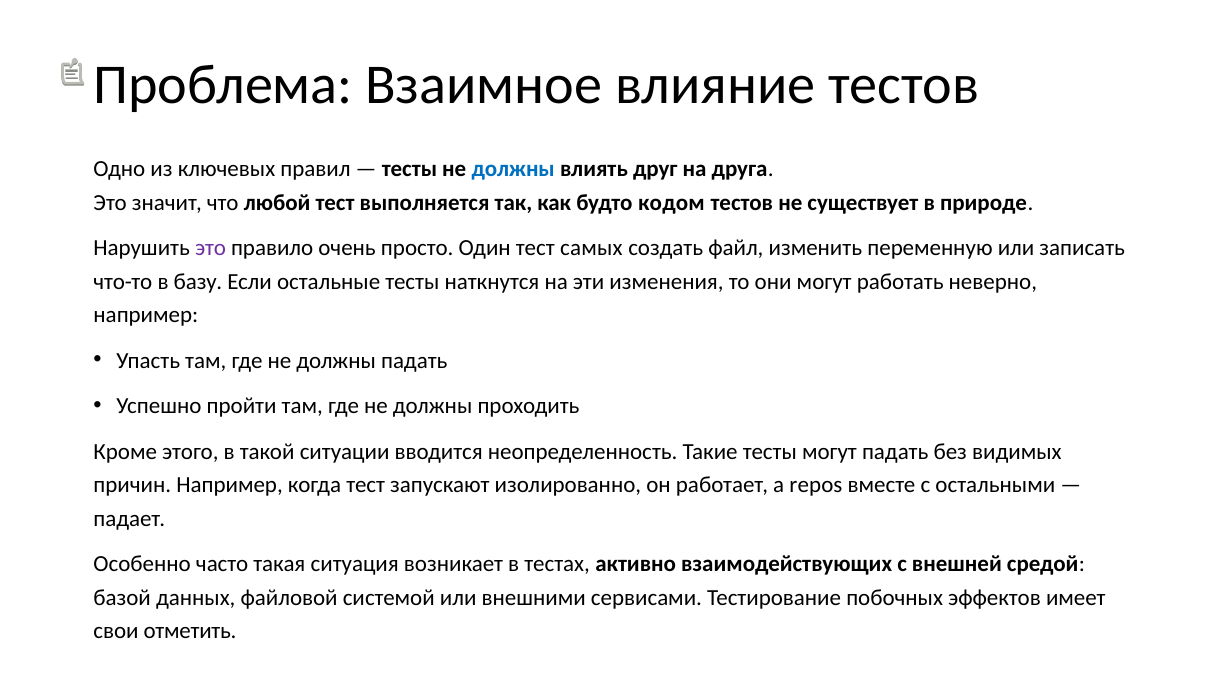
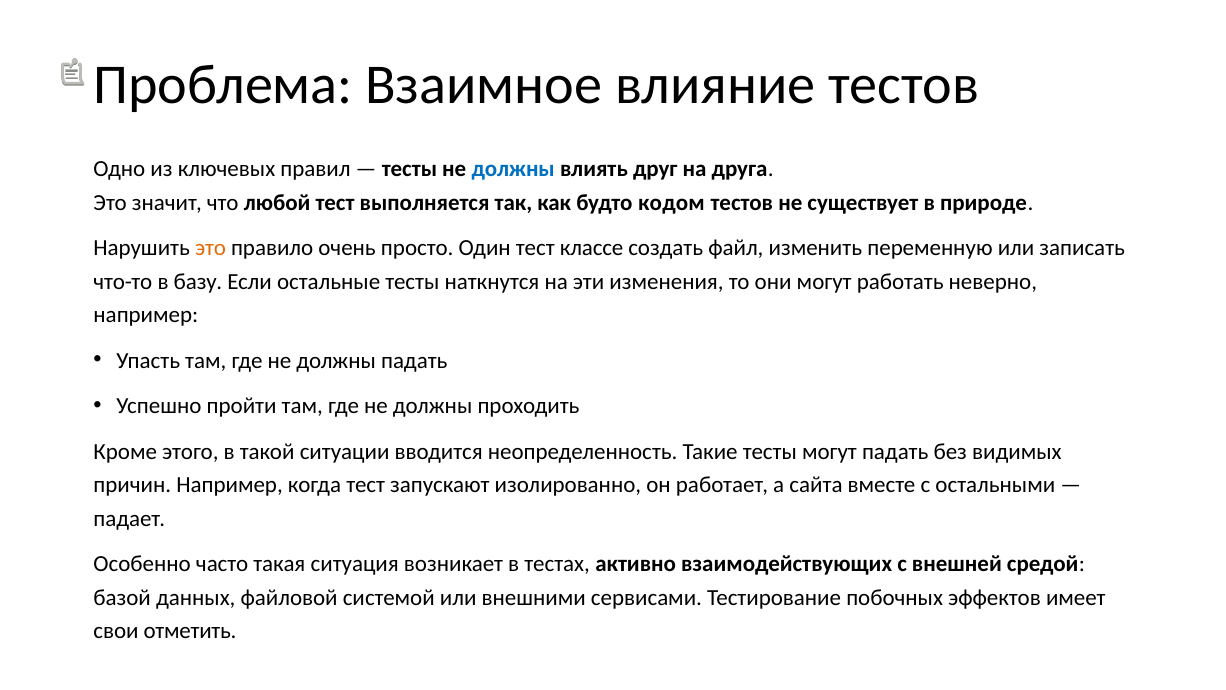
это at (210, 248) colour: purple -> orange
самых: самых -> классе
repos: repos -> сайта
